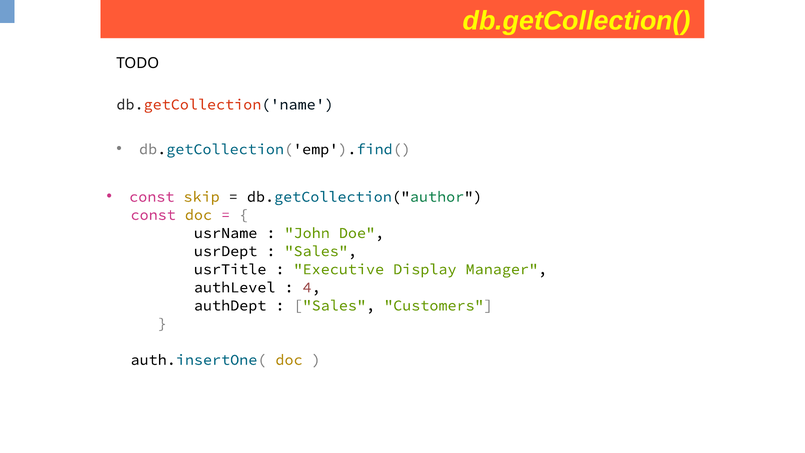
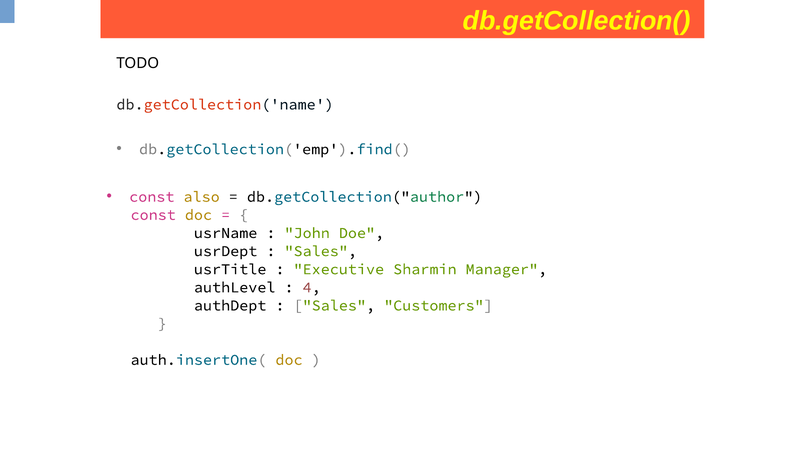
skip: skip -> also
Display: Display -> Sharmin
